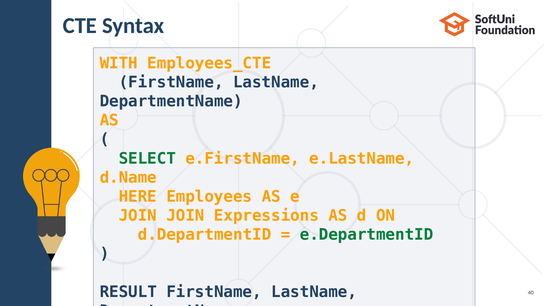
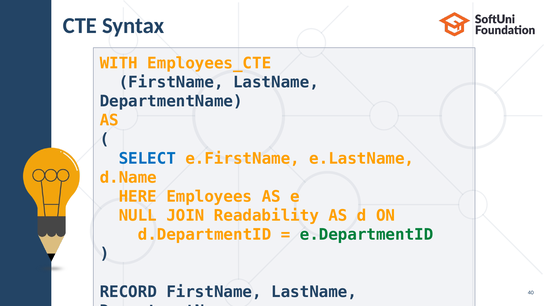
SELECT colour: green -> blue
JOIN at (138, 216): JOIN -> NULL
Expressions: Expressions -> Readability
RESULT: RESULT -> RECORD
